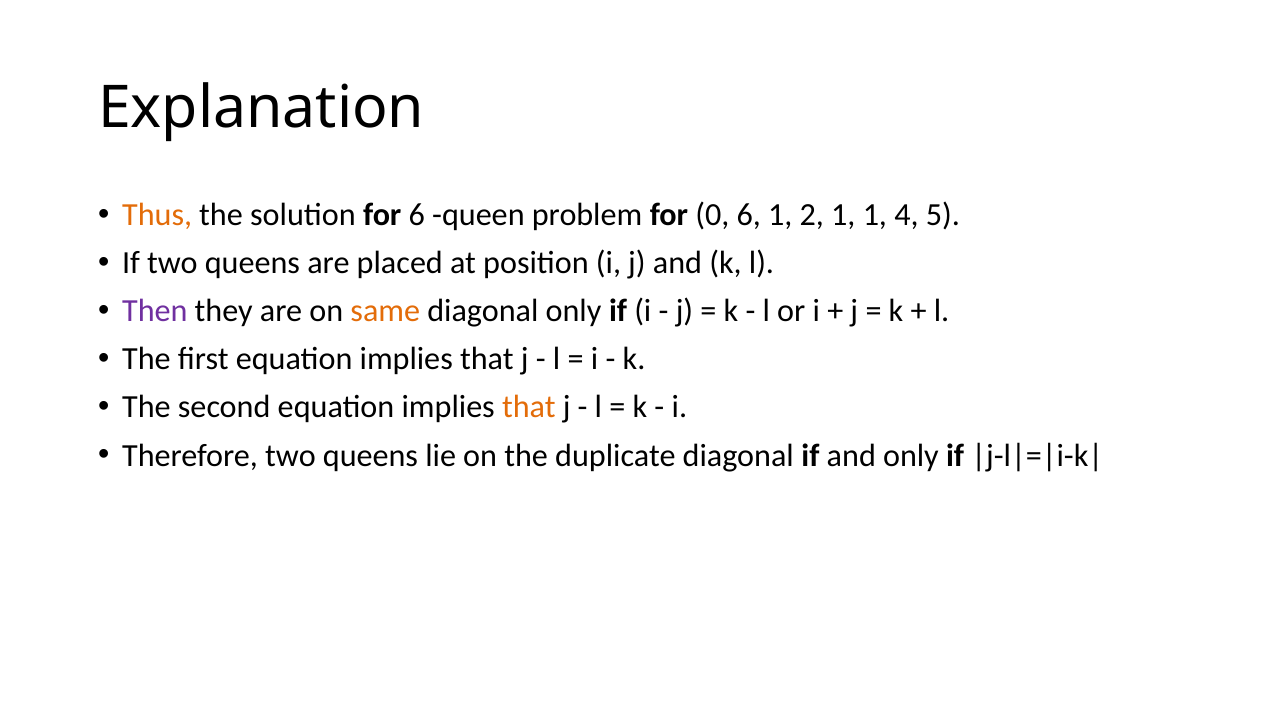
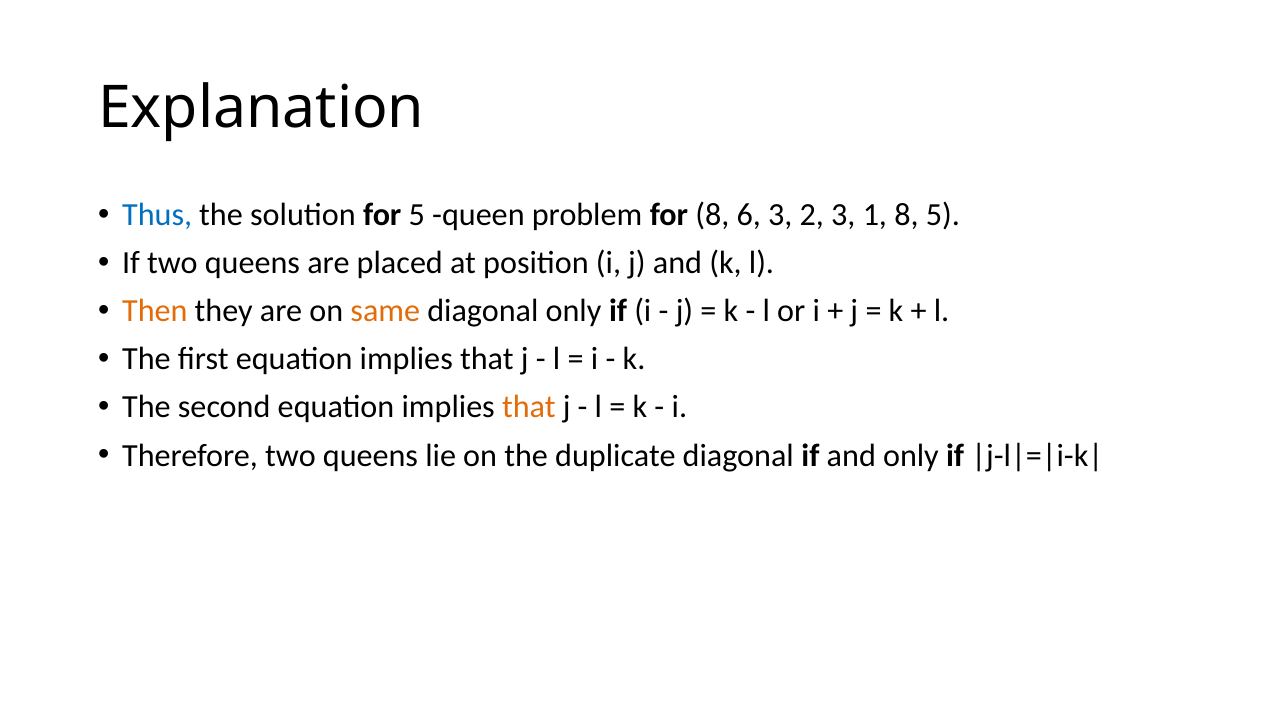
Thus colour: orange -> blue
for 6: 6 -> 5
for 0: 0 -> 8
6 1: 1 -> 3
2 1: 1 -> 3
1 4: 4 -> 8
Then colour: purple -> orange
